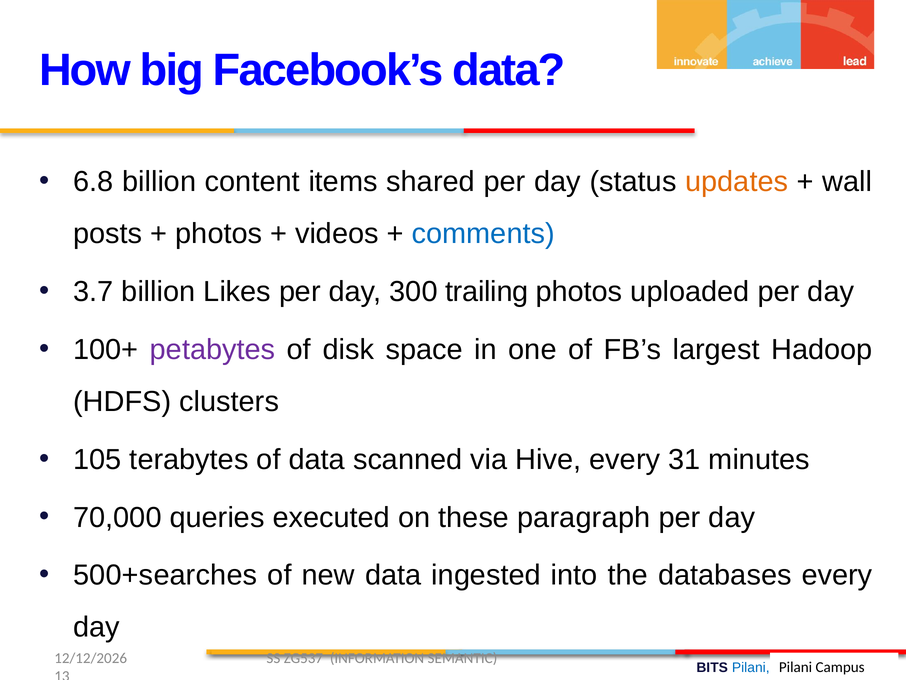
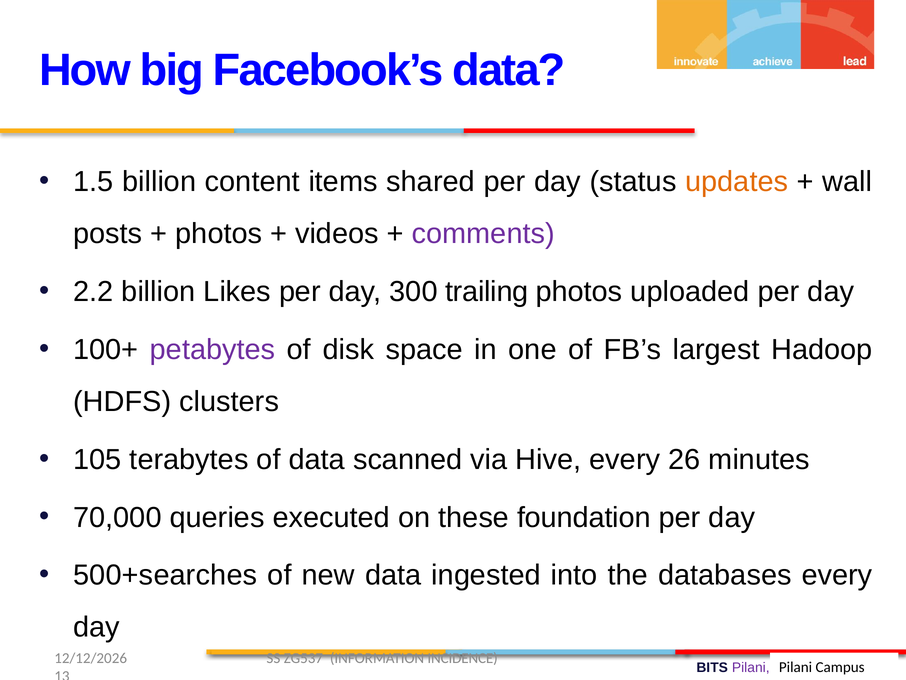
6.8: 6.8 -> 1.5
comments colour: blue -> purple
3.7: 3.7 -> 2.2
31: 31 -> 26
paragraph: paragraph -> foundation
SEMANTIC: SEMANTIC -> INCIDENCE
Pilani at (751, 667) colour: blue -> purple
